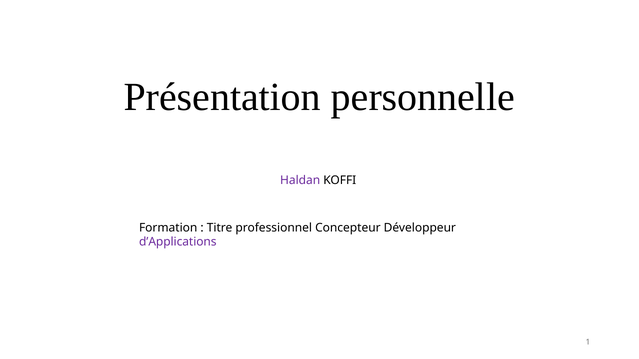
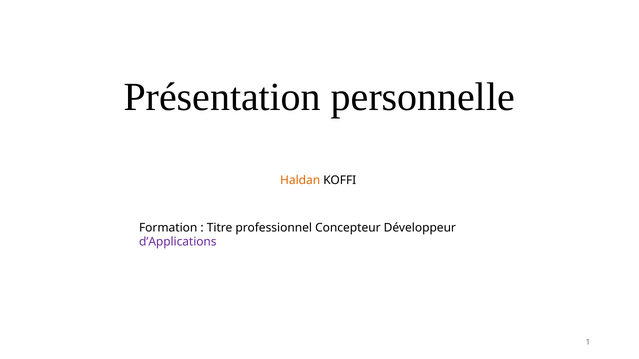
Haldan colour: purple -> orange
